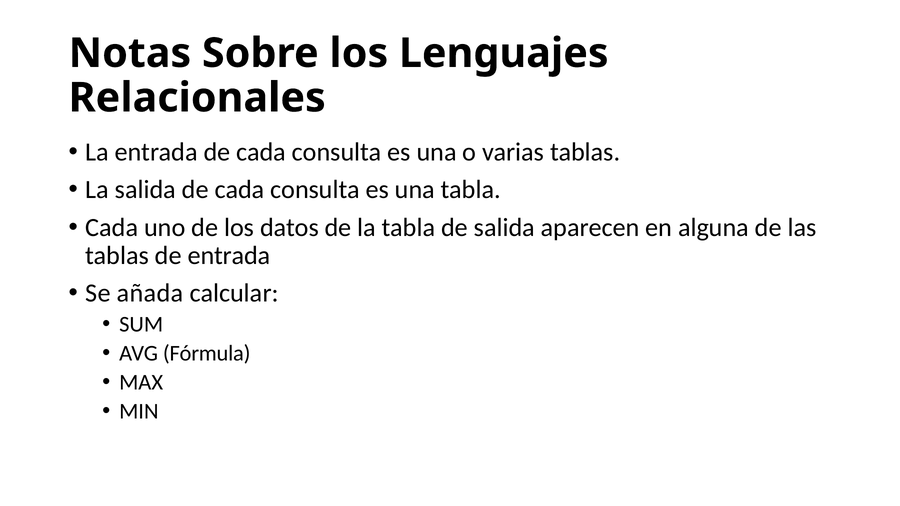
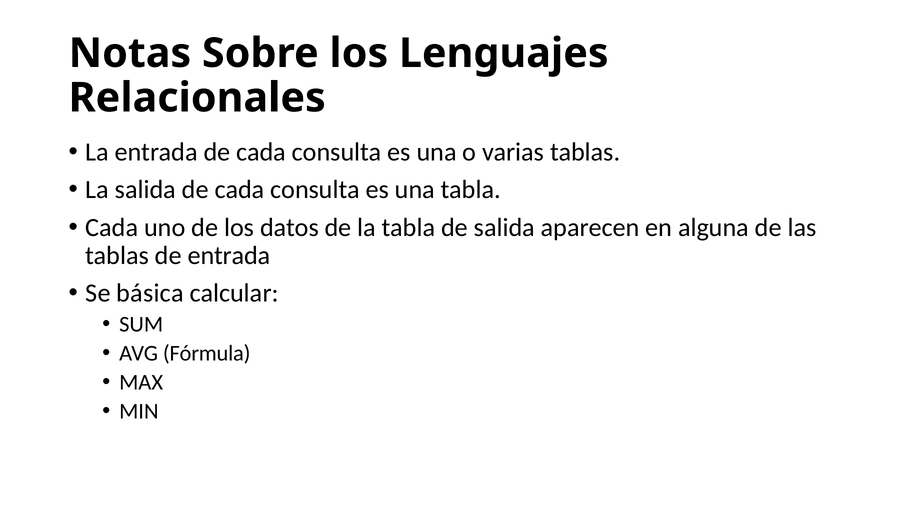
añada: añada -> básica
